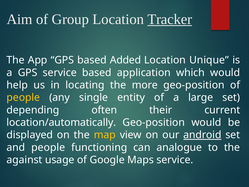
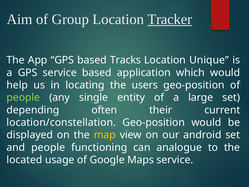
Added: Added -> Tracks
more: more -> users
people at (23, 97) colour: yellow -> light green
location/automatically: location/automatically -> location/constellation
android underline: present -> none
against: against -> located
